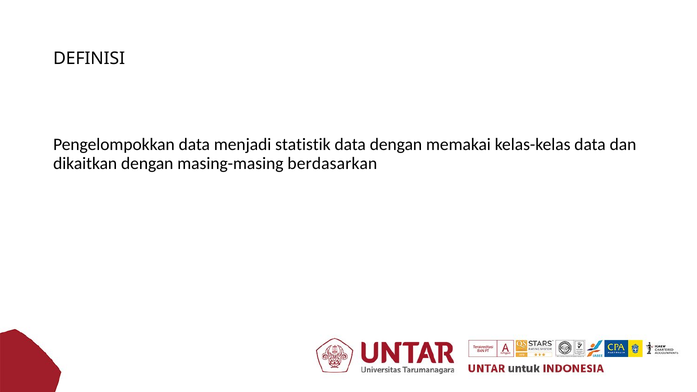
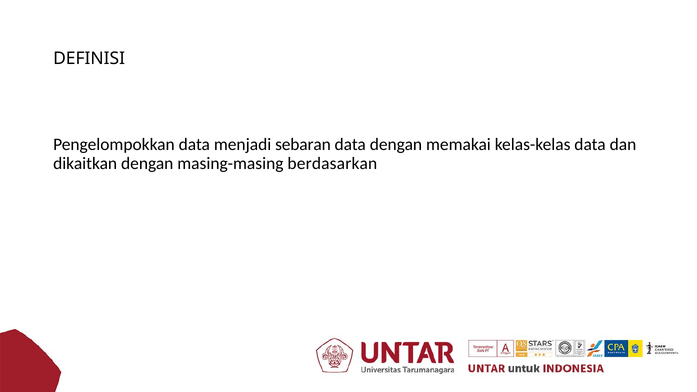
statistik: statistik -> sebaran
